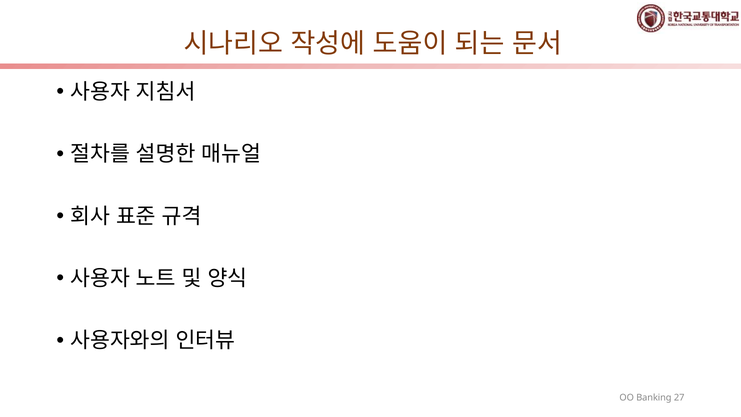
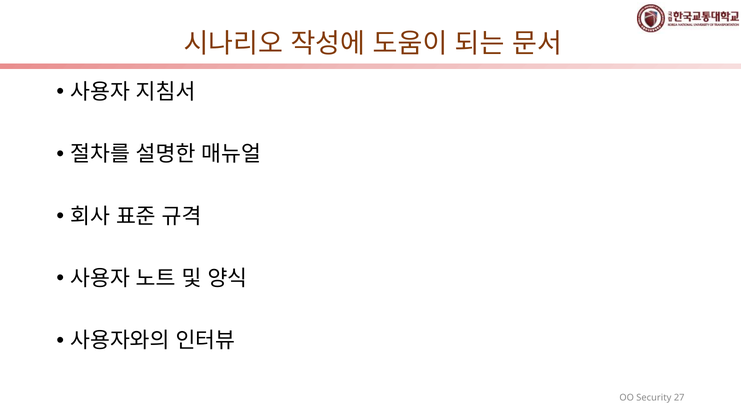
Banking: Banking -> Security
